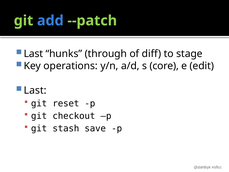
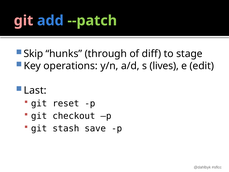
git at (24, 21) colour: light green -> pink
Last at (33, 54): Last -> Skip
core: core -> lives
